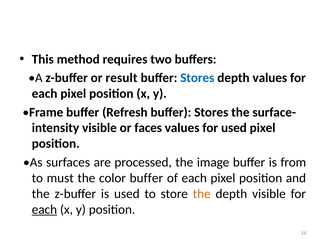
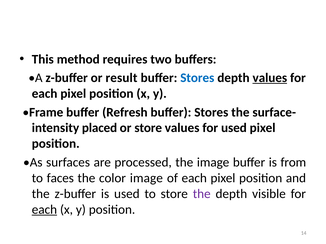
values at (270, 78) underline: none -> present
visible at (99, 128): visible -> placed
or faces: faces -> store
must: must -> faces
color buffer: buffer -> image
the at (202, 194) colour: orange -> purple
